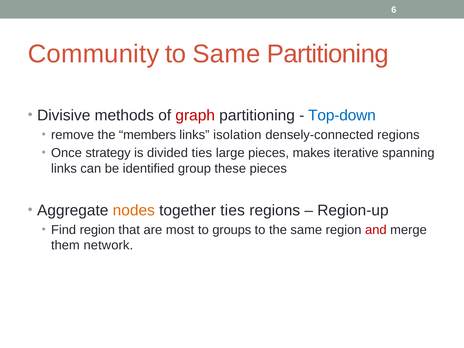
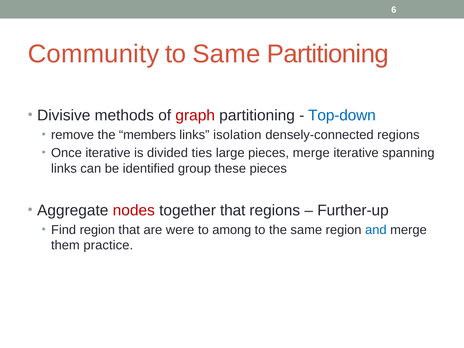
Once strategy: strategy -> iterative
pieces makes: makes -> merge
nodes colour: orange -> red
together ties: ties -> that
Region-up: Region-up -> Further-up
most: most -> were
groups: groups -> among
and colour: red -> blue
network: network -> practice
